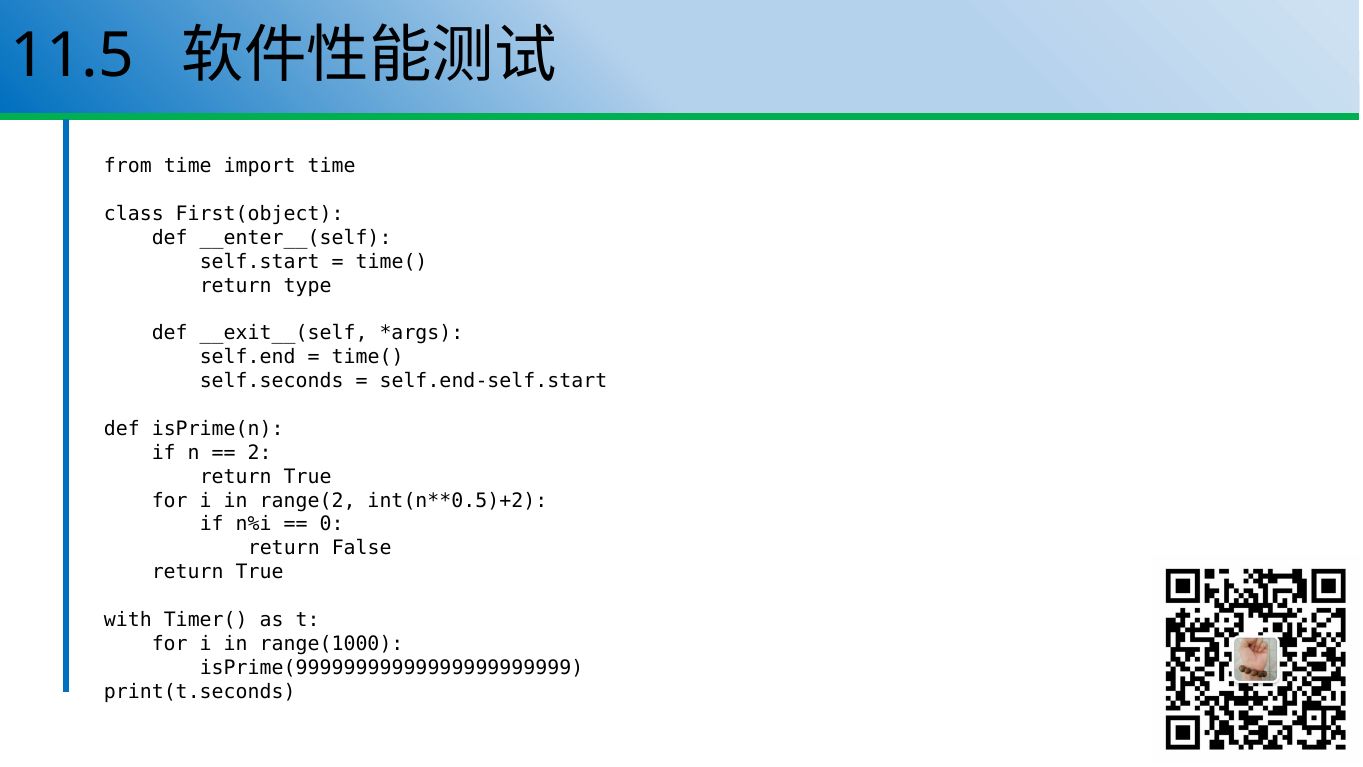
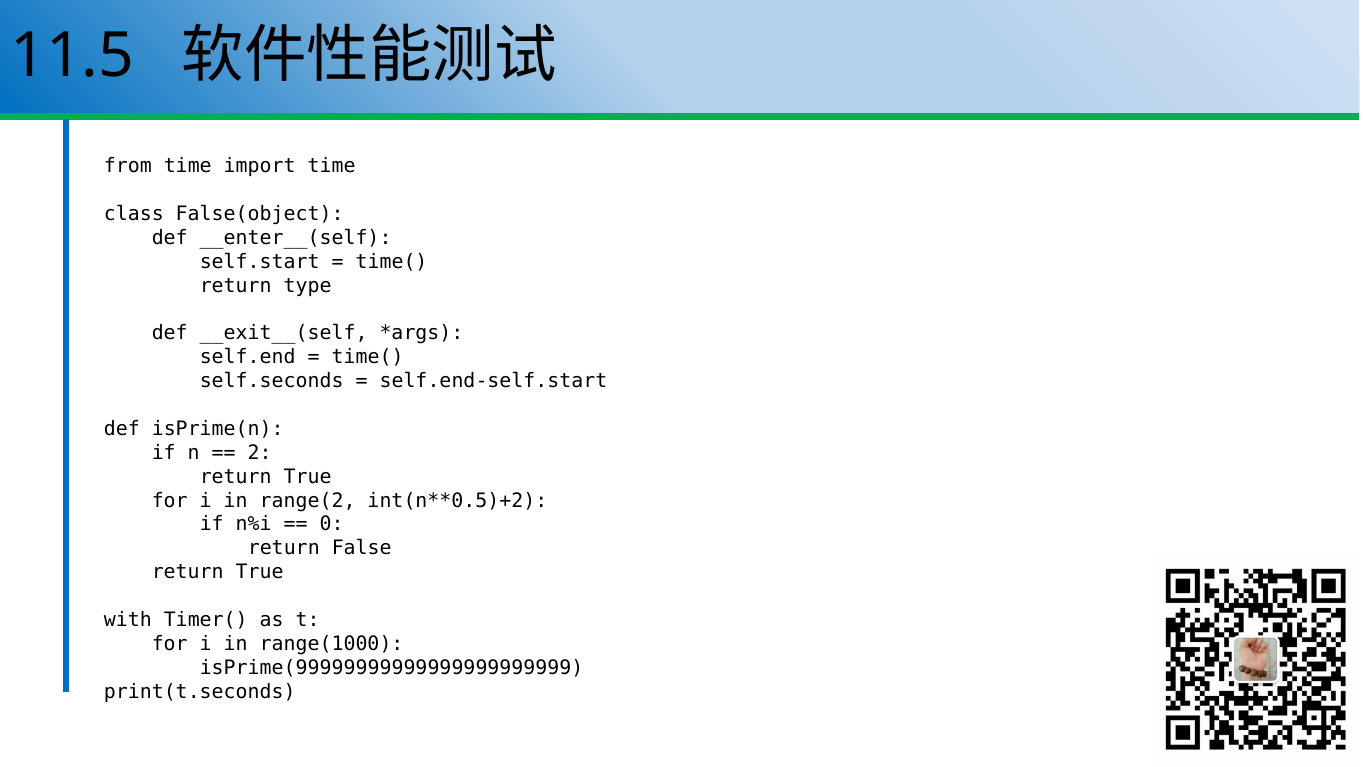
First(object: First(object -> False(object
